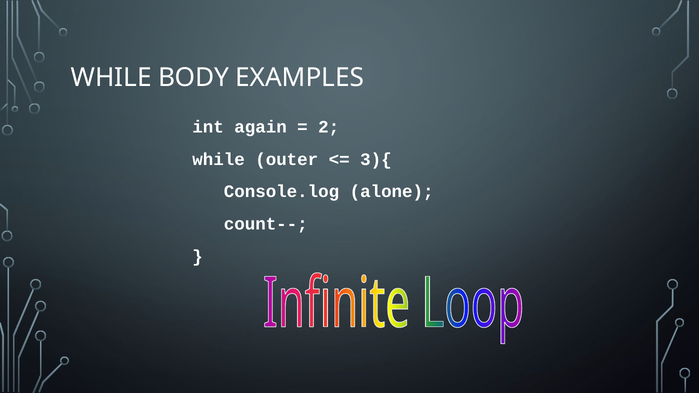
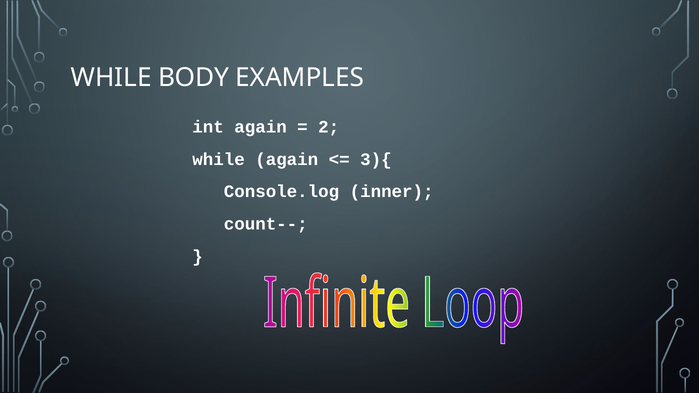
while outer: outer -> again
alone: alone -> inner
